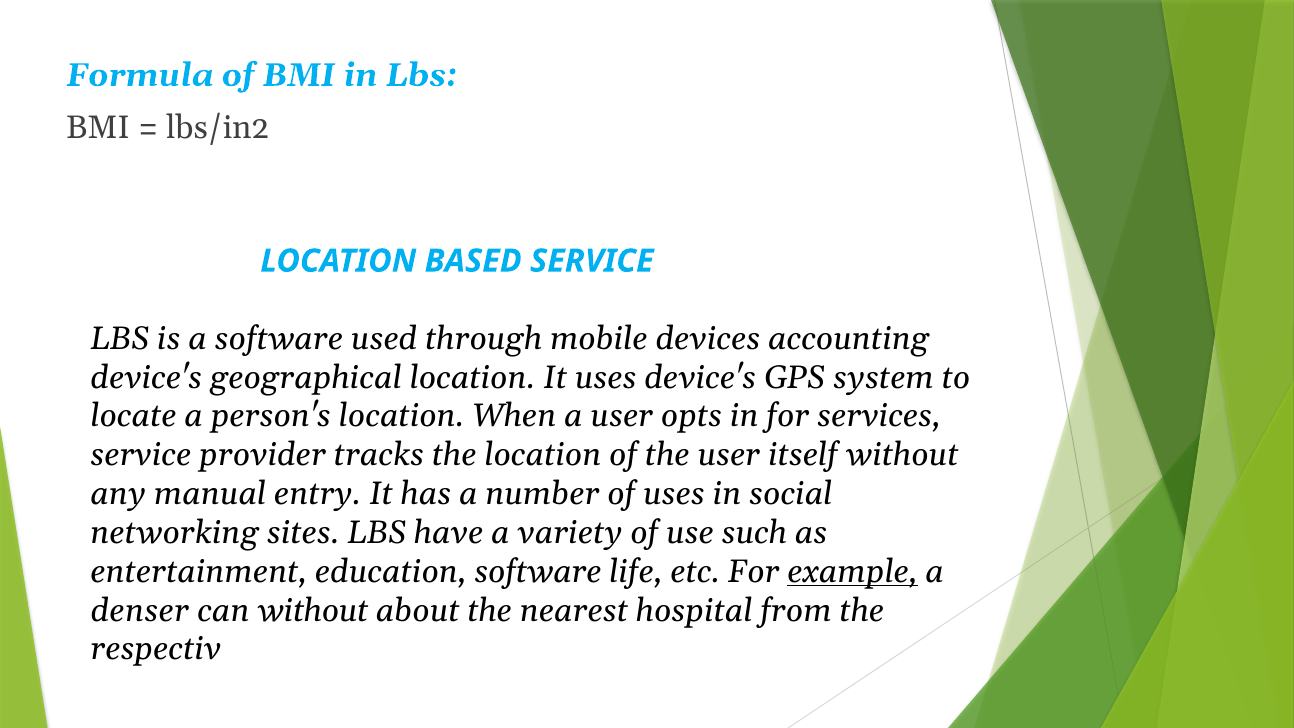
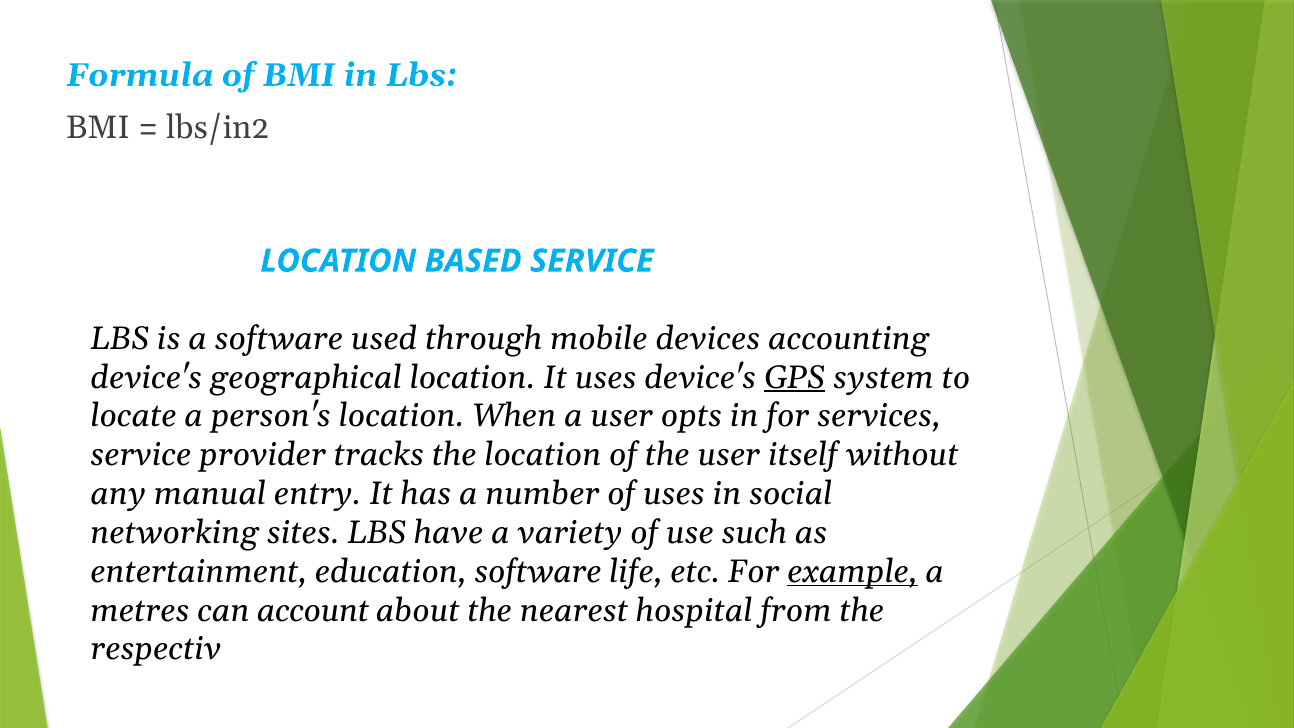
GPS underline: none -> present
denser: denser -> metres
can without: without -> account
